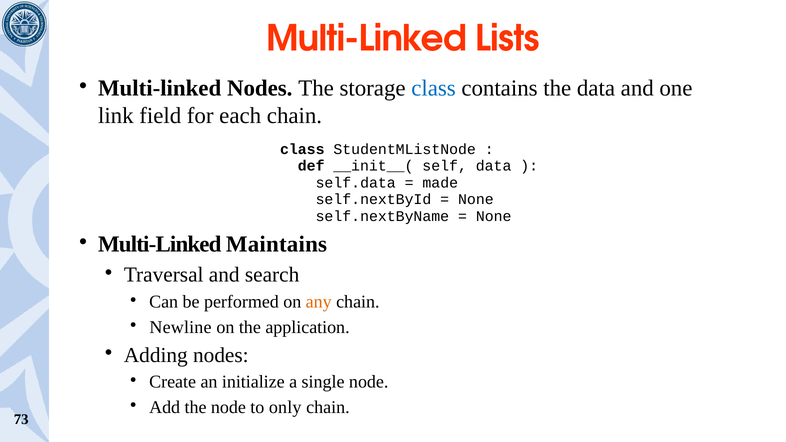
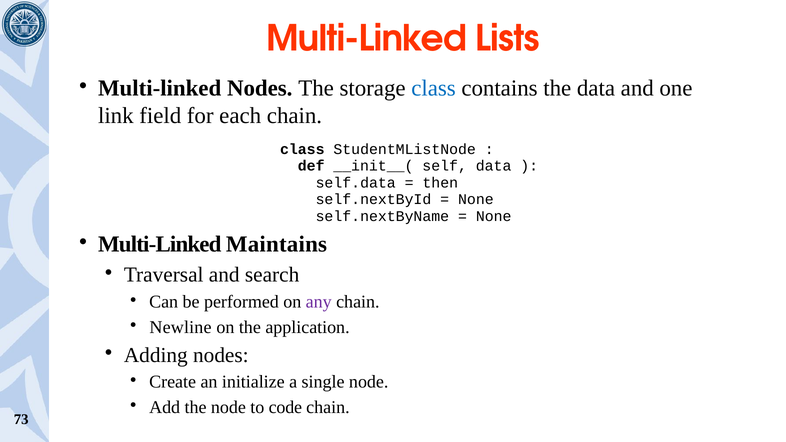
made: made -> then
any colour: orange -> purple
only: only -> code
